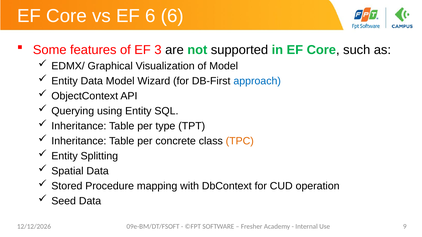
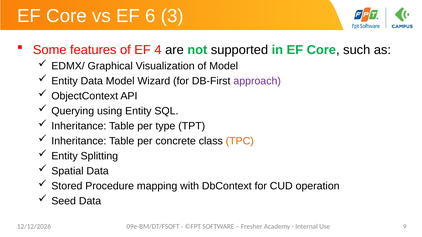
6 6: 6 -> 3
3: 3 -> 4
approach colour: blue -> purple
